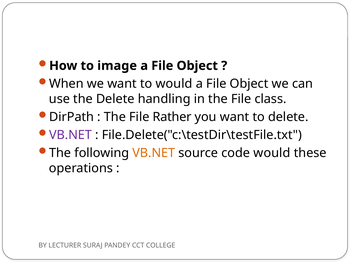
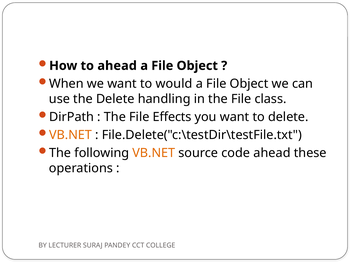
to image: image -> ahead
Rather: Rather -> Effects
VB.NET at (71, 135) colour: purple -> orange
code would: would -> ahead
